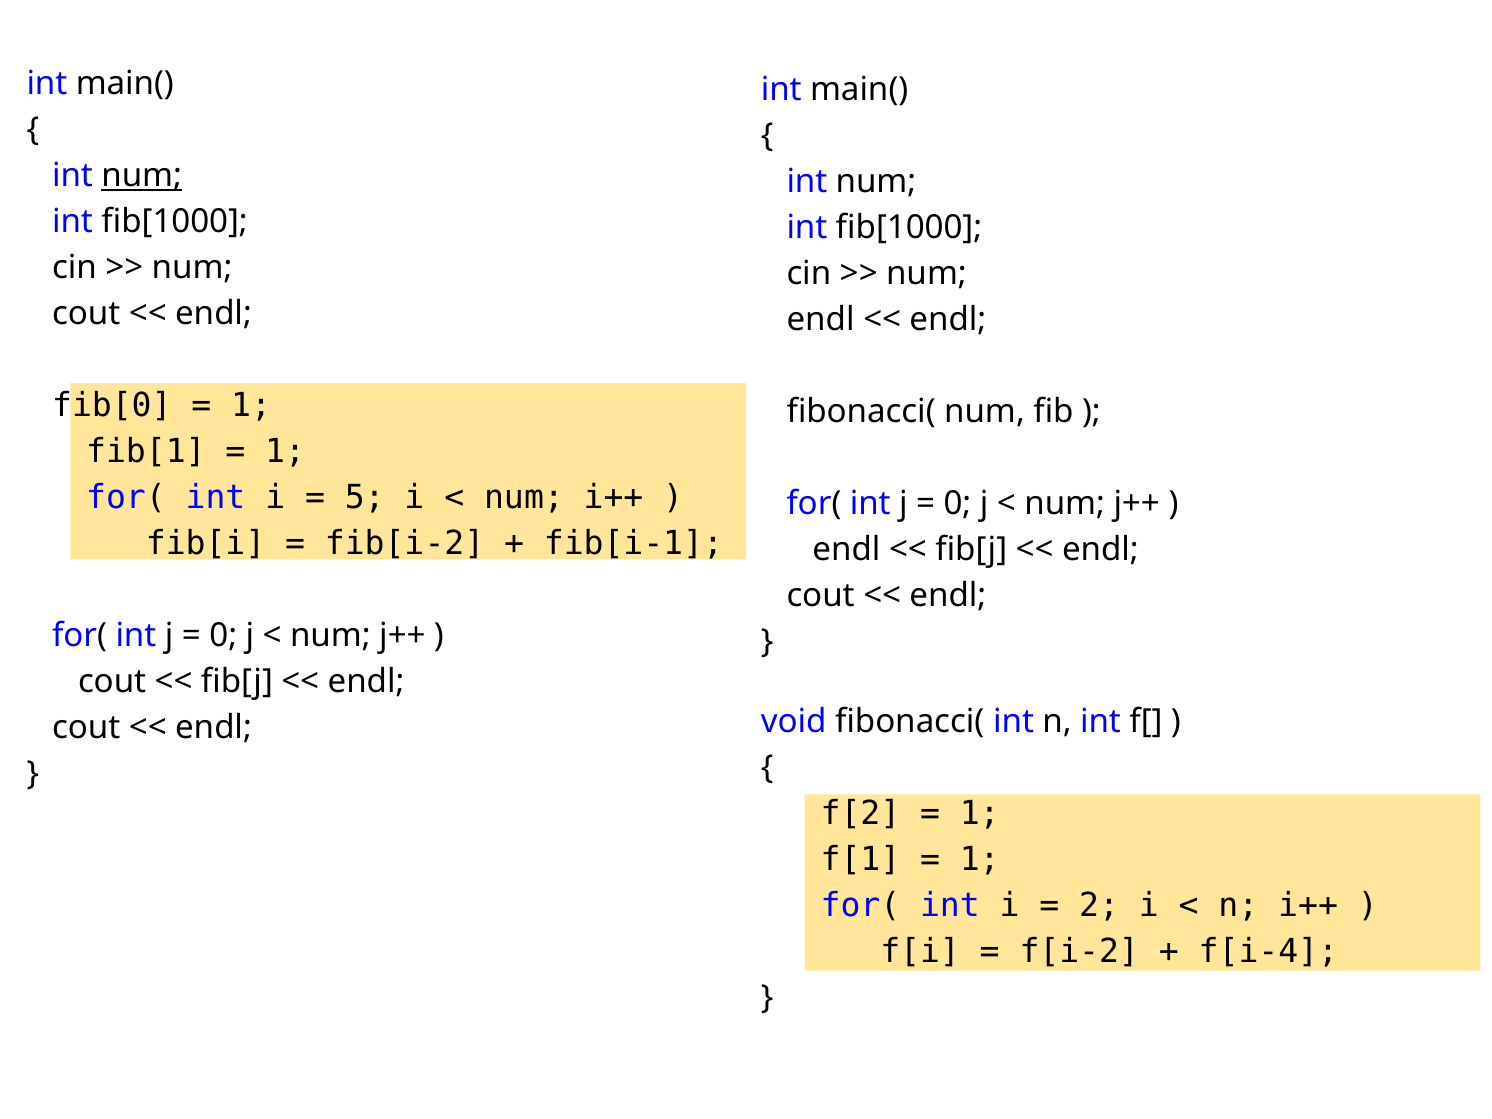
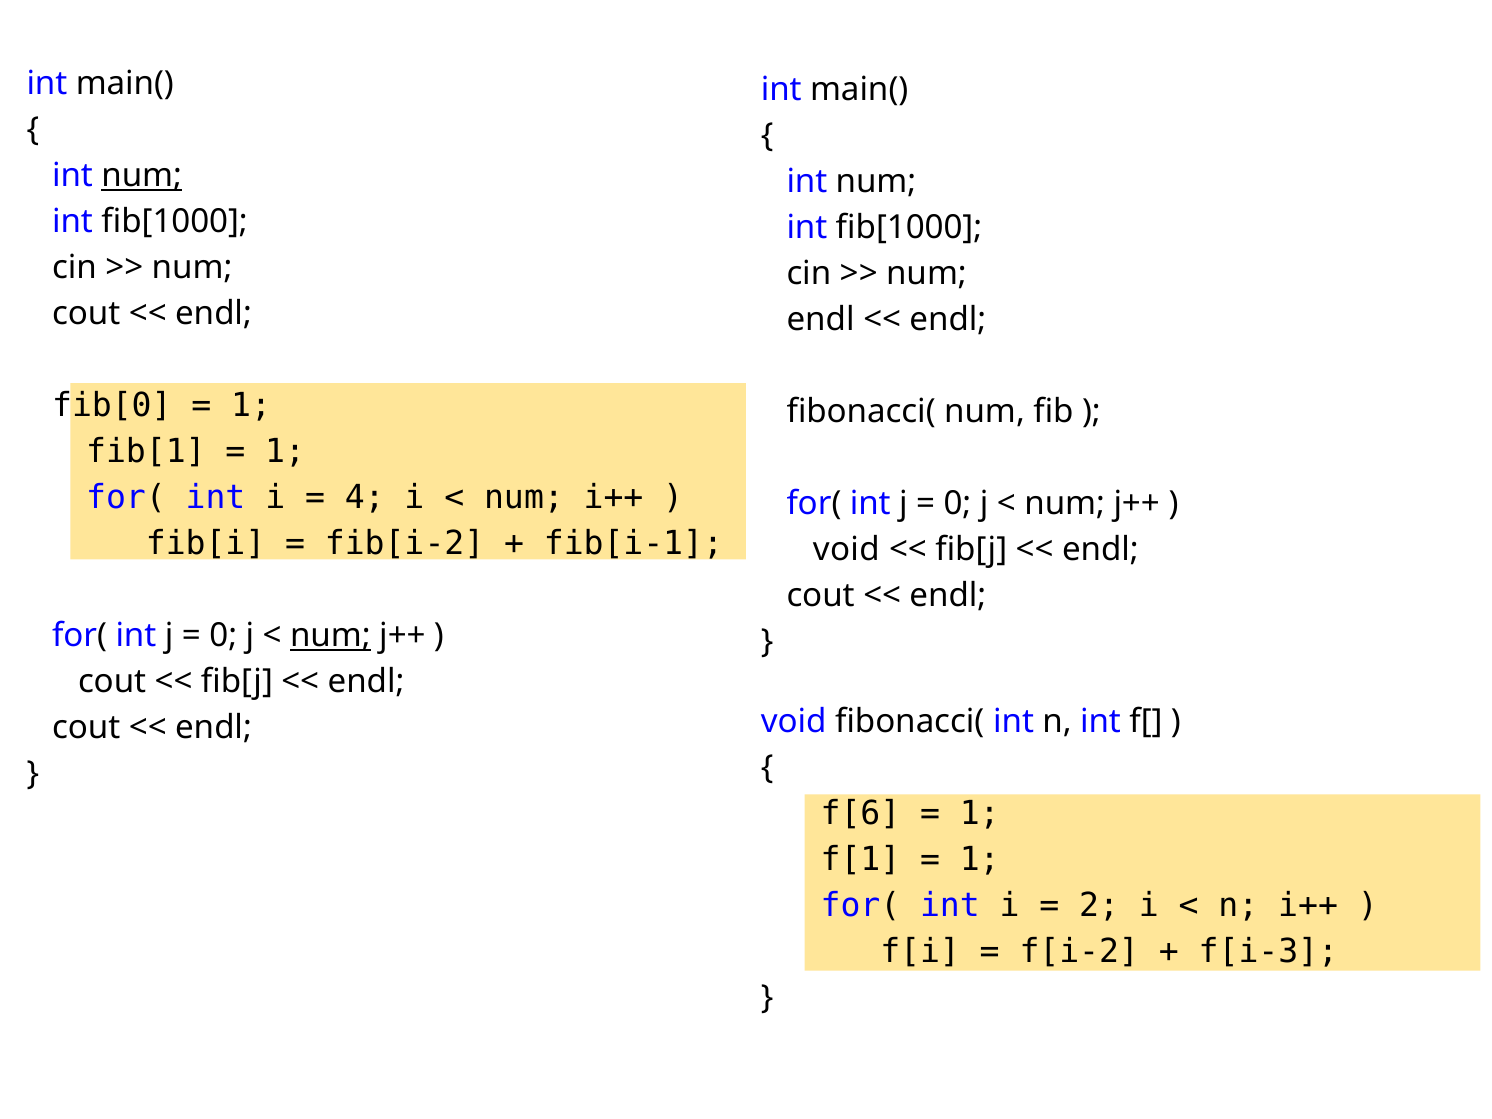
5: 5 -> 4
endl at (846, 550): endl -> void
num at (330, 635) underline: none -> present
f[2: f[2 -> f[6
f[i-4: f[i-4 -> f[i-3
